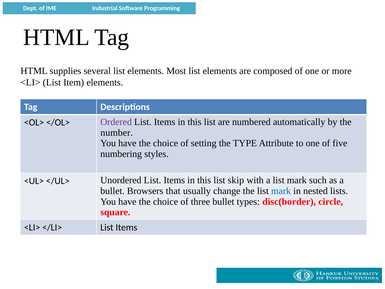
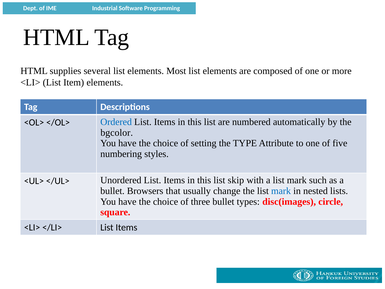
Ordered colour: purple -> blue
number: number -> bgcolor
disc(border: disc(border -> disc(images
